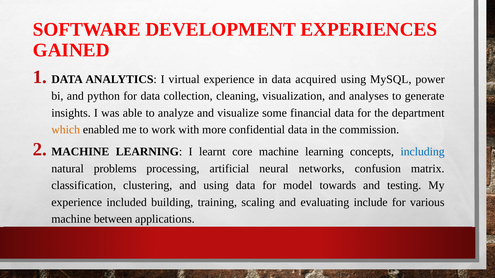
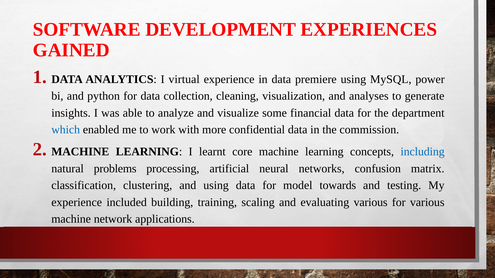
acquired: acquired -> premiere
which colour: orange -> blue
evaluating include: include -> various
between: between -> network
